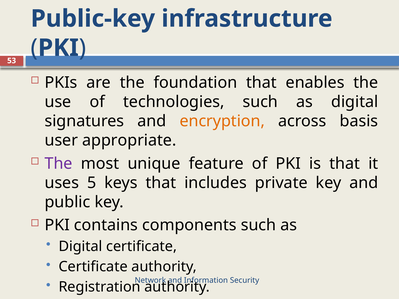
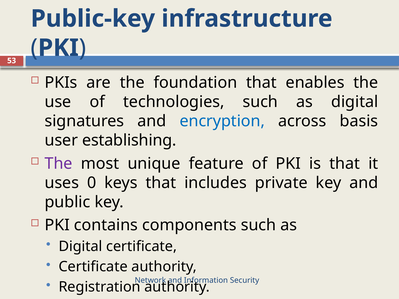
encryption colour: orange -> blue
appropriate: appropriate -> establishing
5: 5 -> 0
